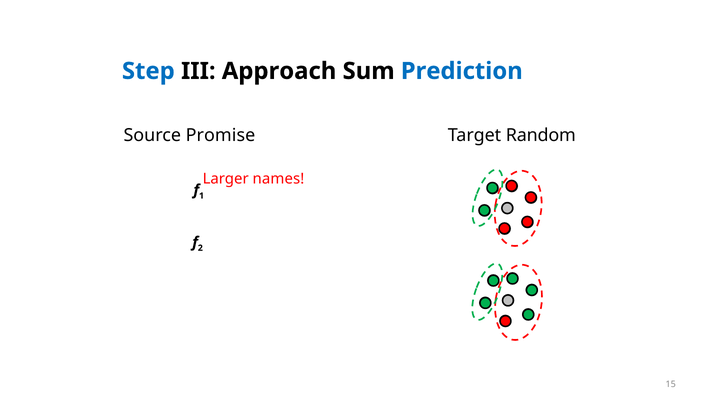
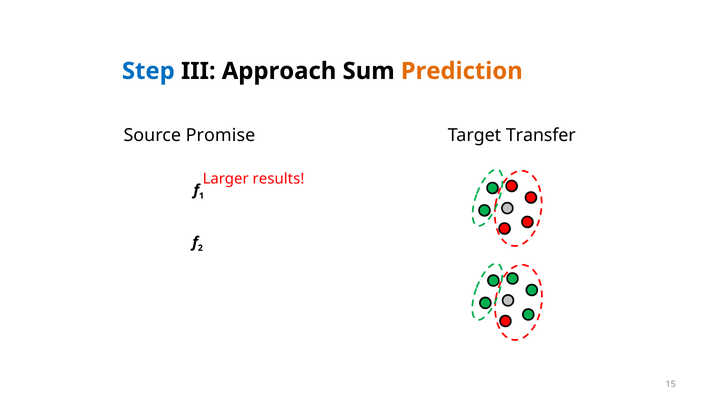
Prediction colour: blue -> orange
Random: Random -> Transfer
names: names -> results
